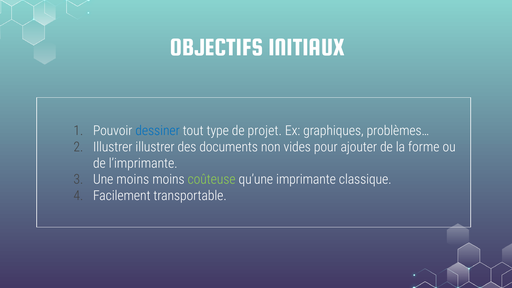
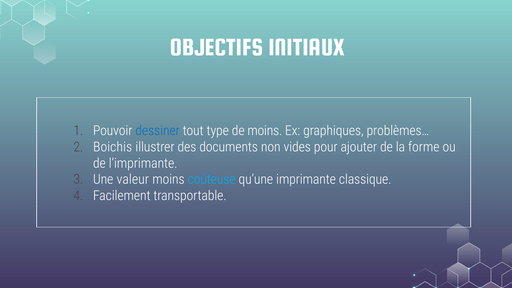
de projet: projet -> moins
Illustrer at (113, 147): Illustrer -> Boichis
Une moins: moins -> valeur
coûteuse colour: light green -> light blue
